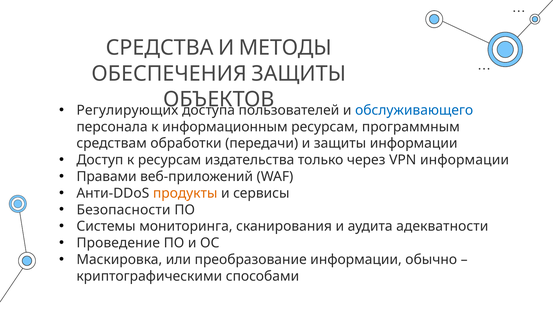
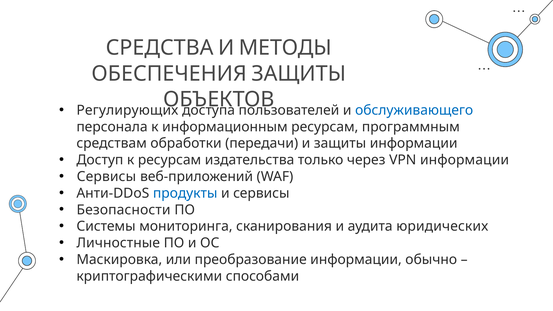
Правами at (107, 177): Правами -> Сервисы
продукты colour: orange -> blue
адекватности: адекватности -> юридических
Проведение: Проведение -> Личностные
